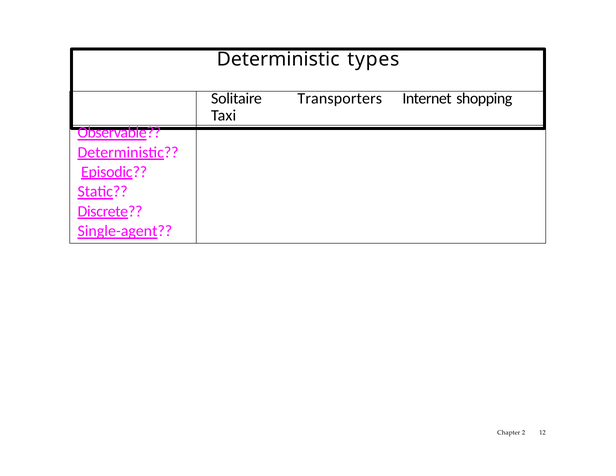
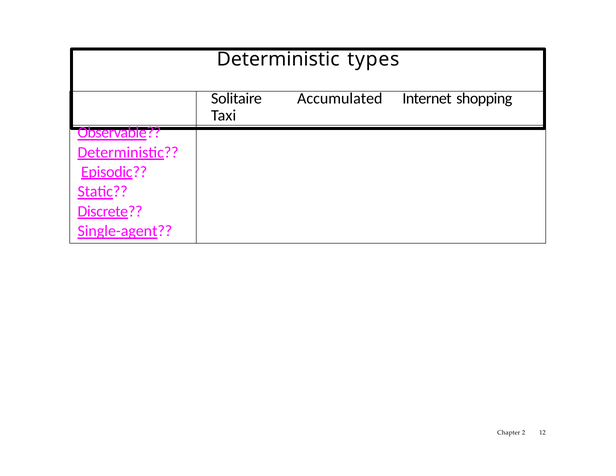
Transporters: Transporters -> Accumulated
